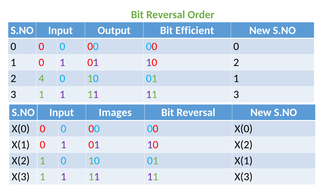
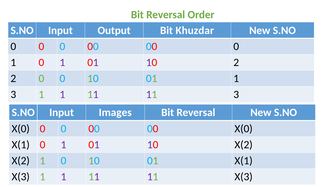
Efficient: Efficient -> Khuzdar
2 4: 4 -> 0
